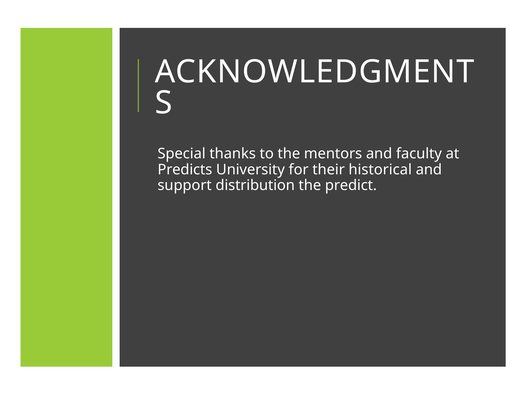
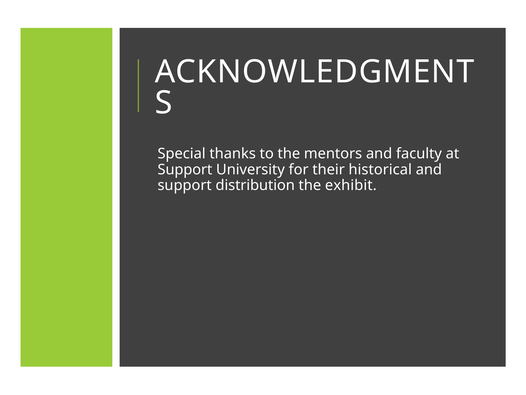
Predicts at (185, 169): Predicts -> Support
predict: predict -> exhibit
